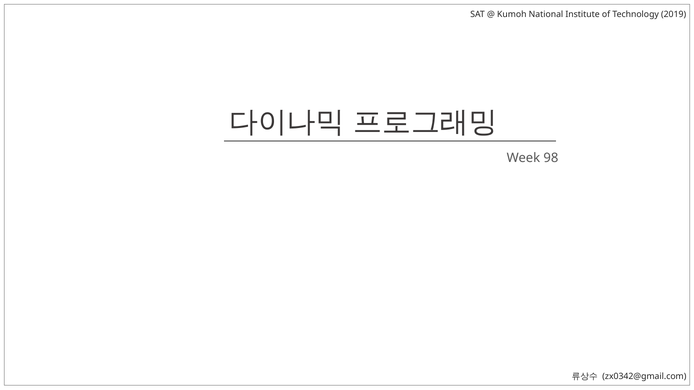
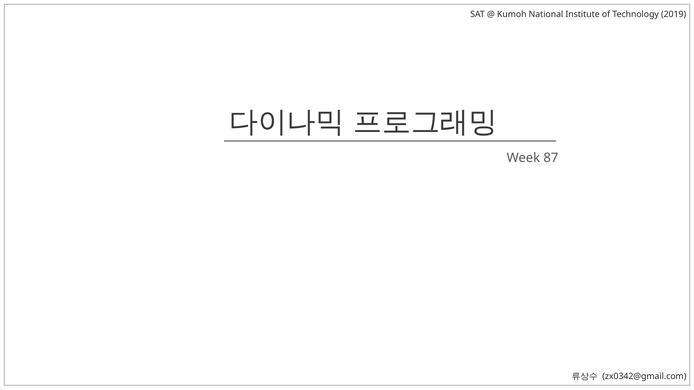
98: 98 -> 87
